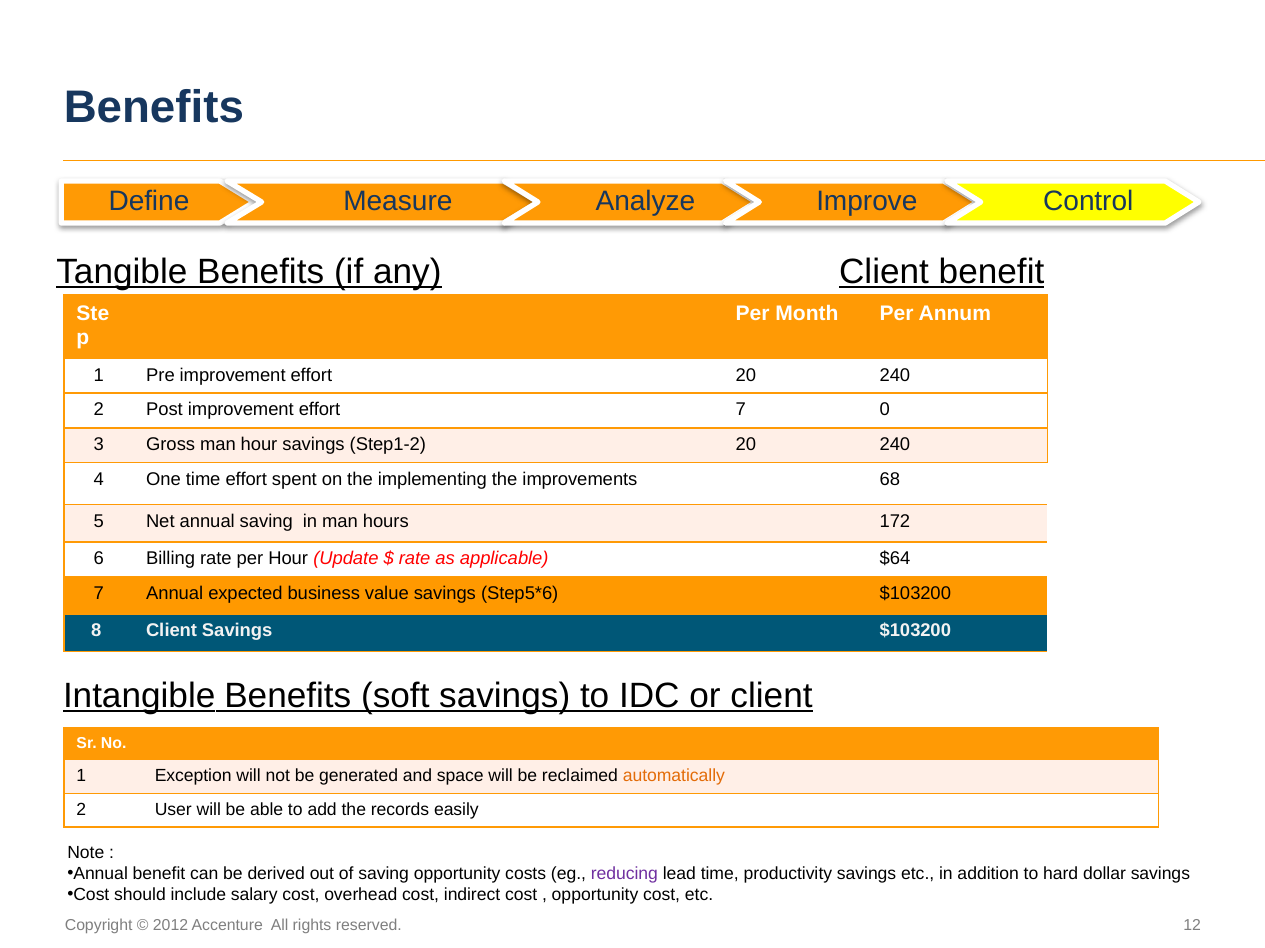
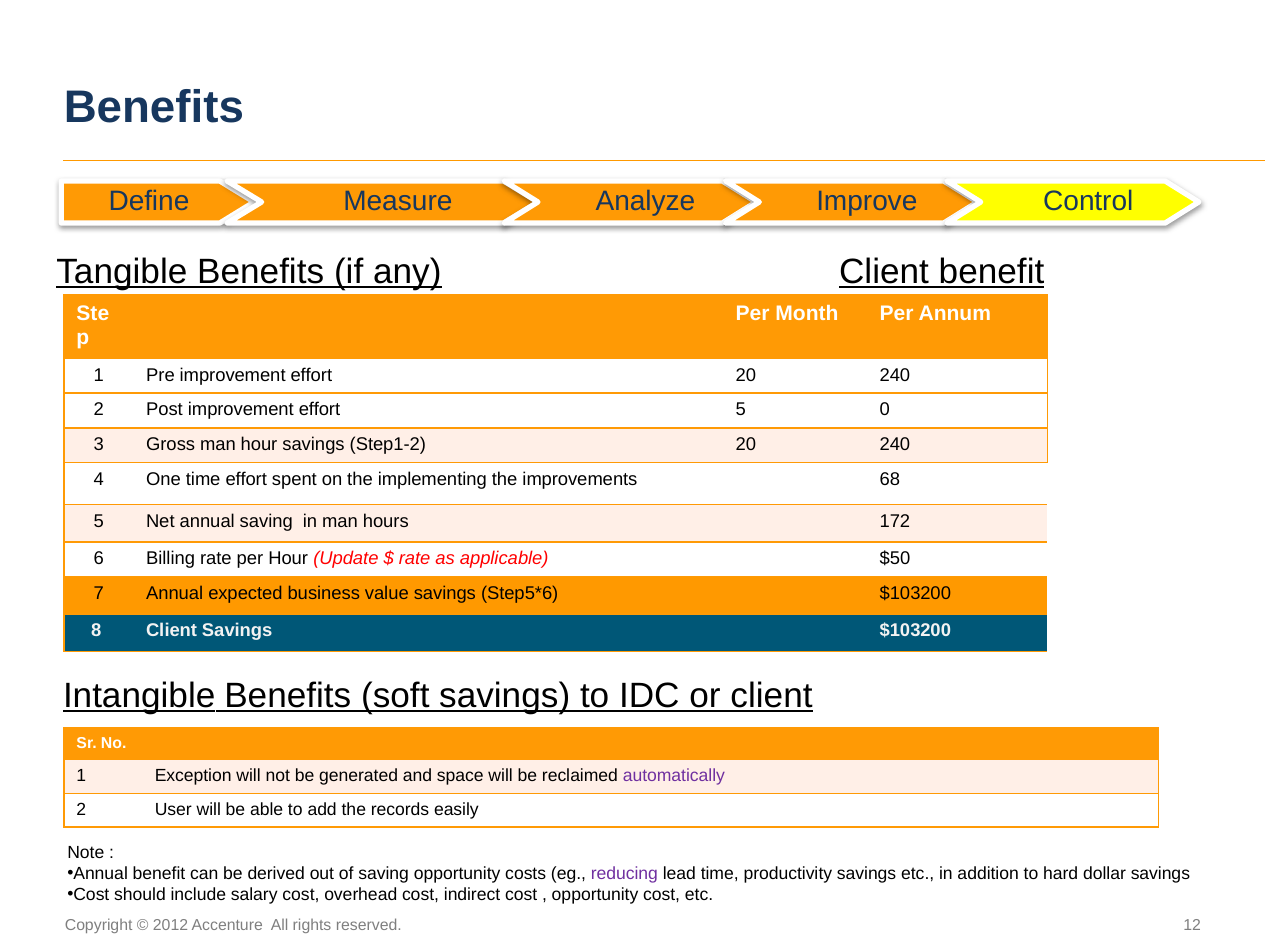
effort 7: 7 -> 5
$64: $64 -> $50
automatically colour: orange -> purple
